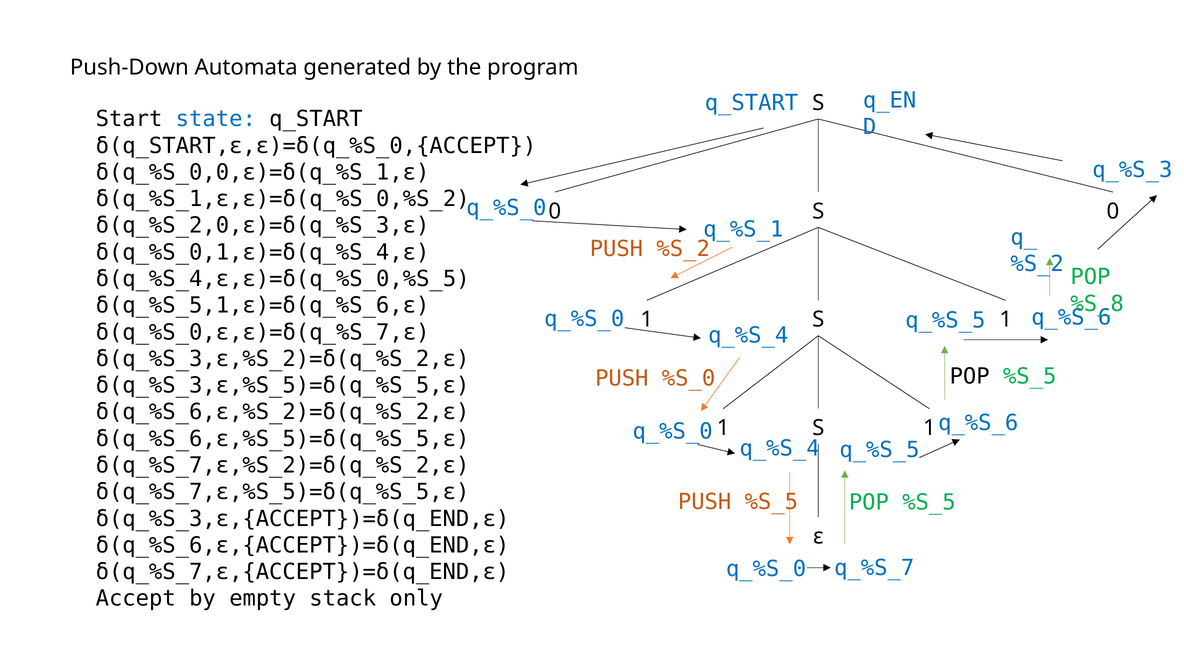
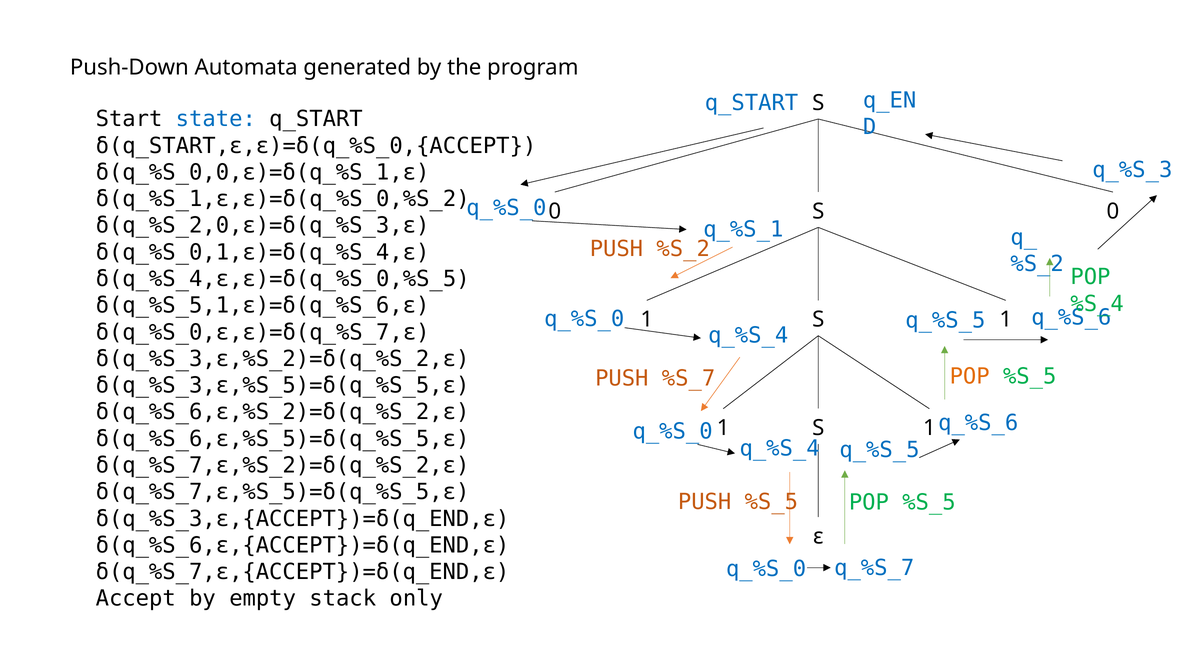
%S_8: %S_8 -> %S_4
POP at (970, 376) colour: black -> orange
%S_0: %S_0 -> %S_7
